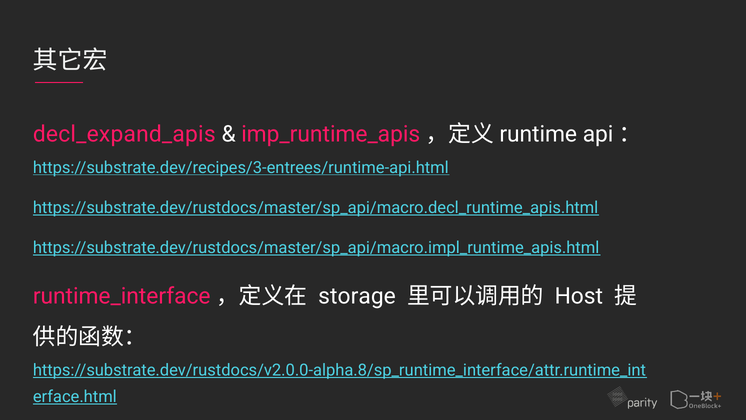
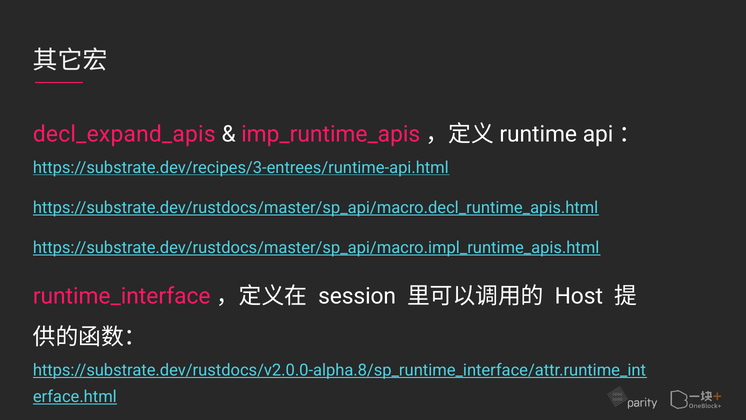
storage: storage -> session
